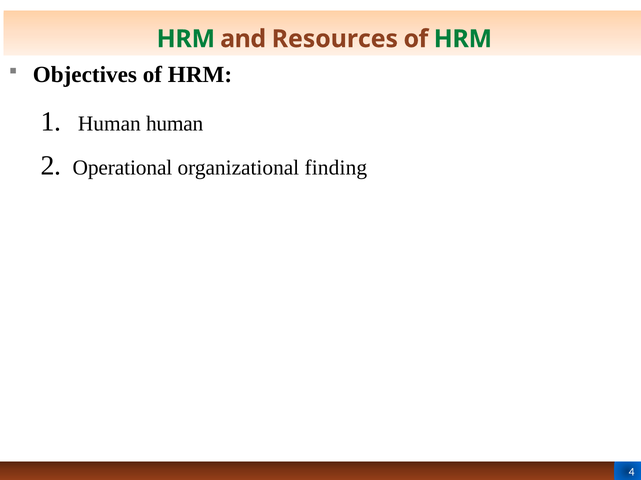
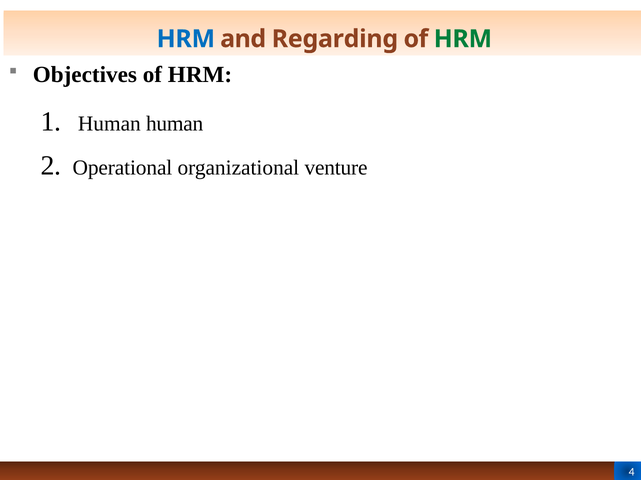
HRM at (186, 39) colour: green -> blue
Resources: Resources -> Regarding
finding: finding -> venture
